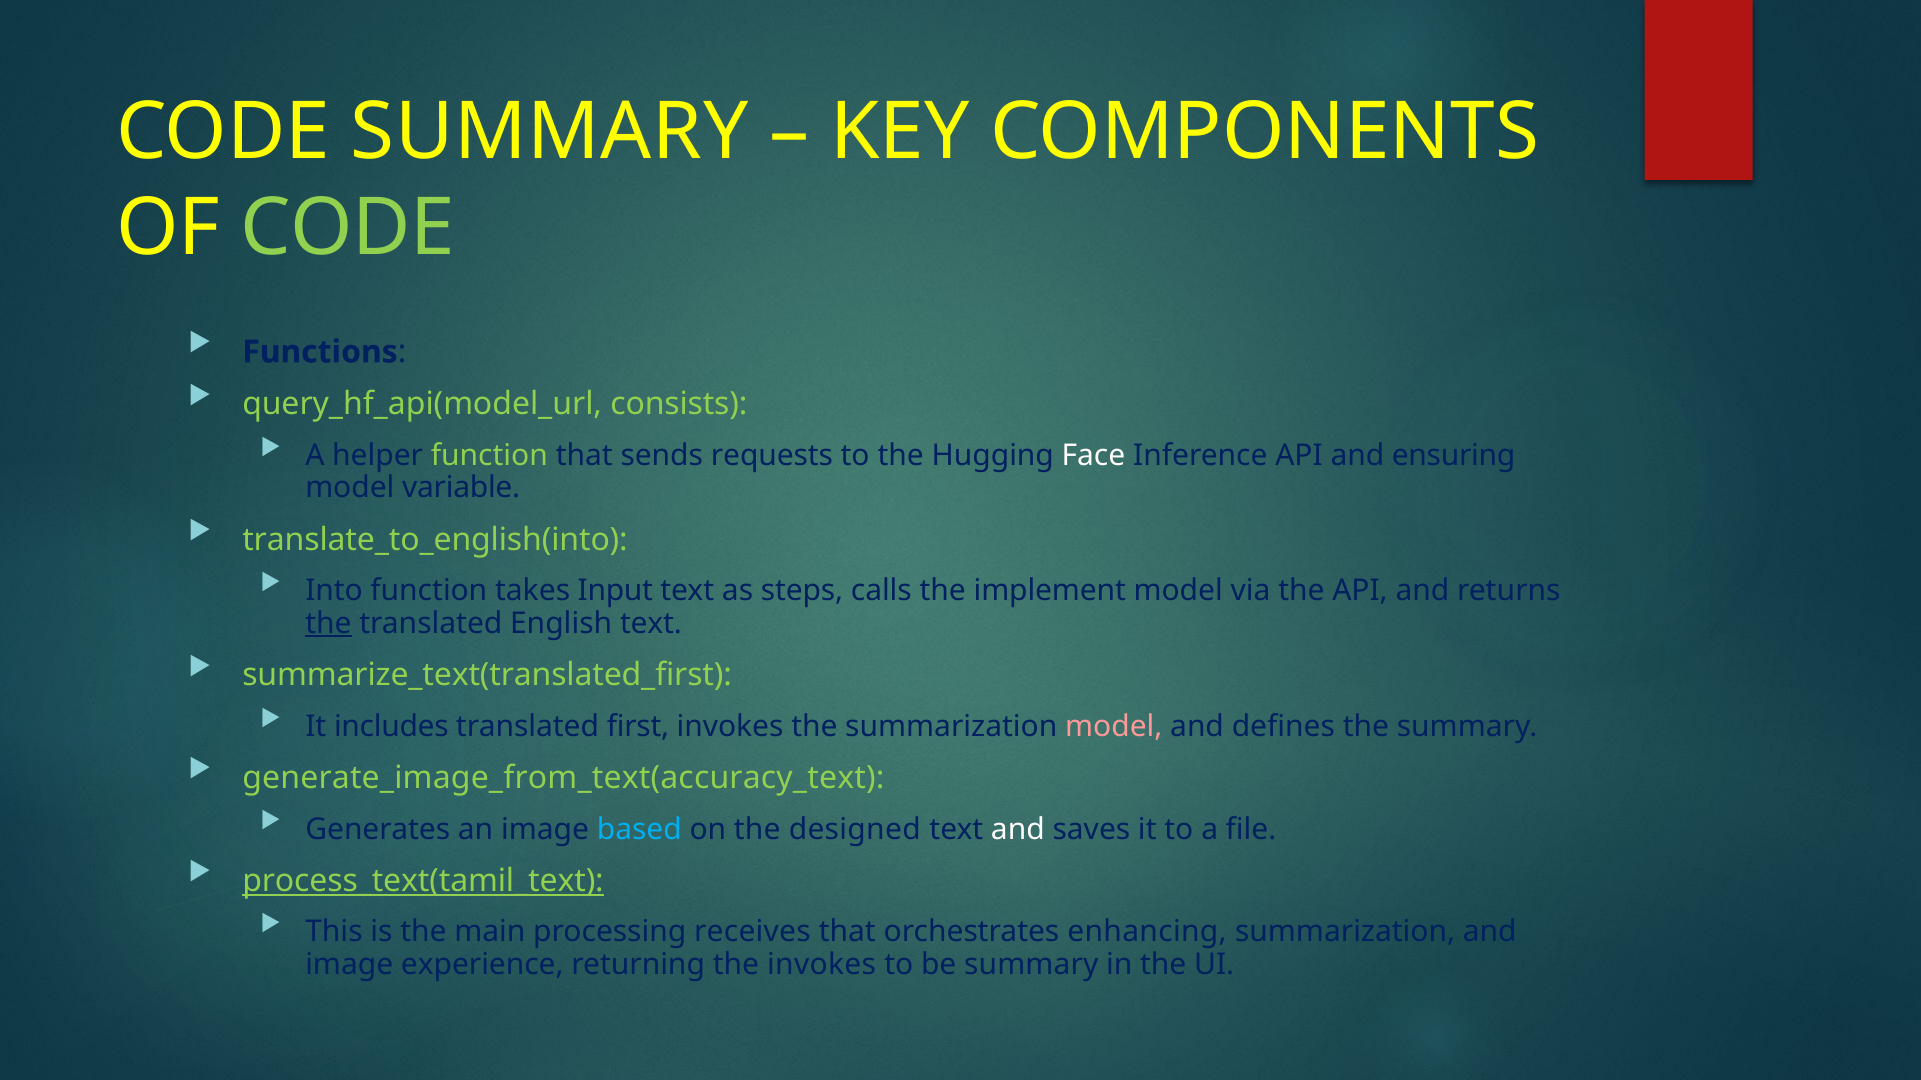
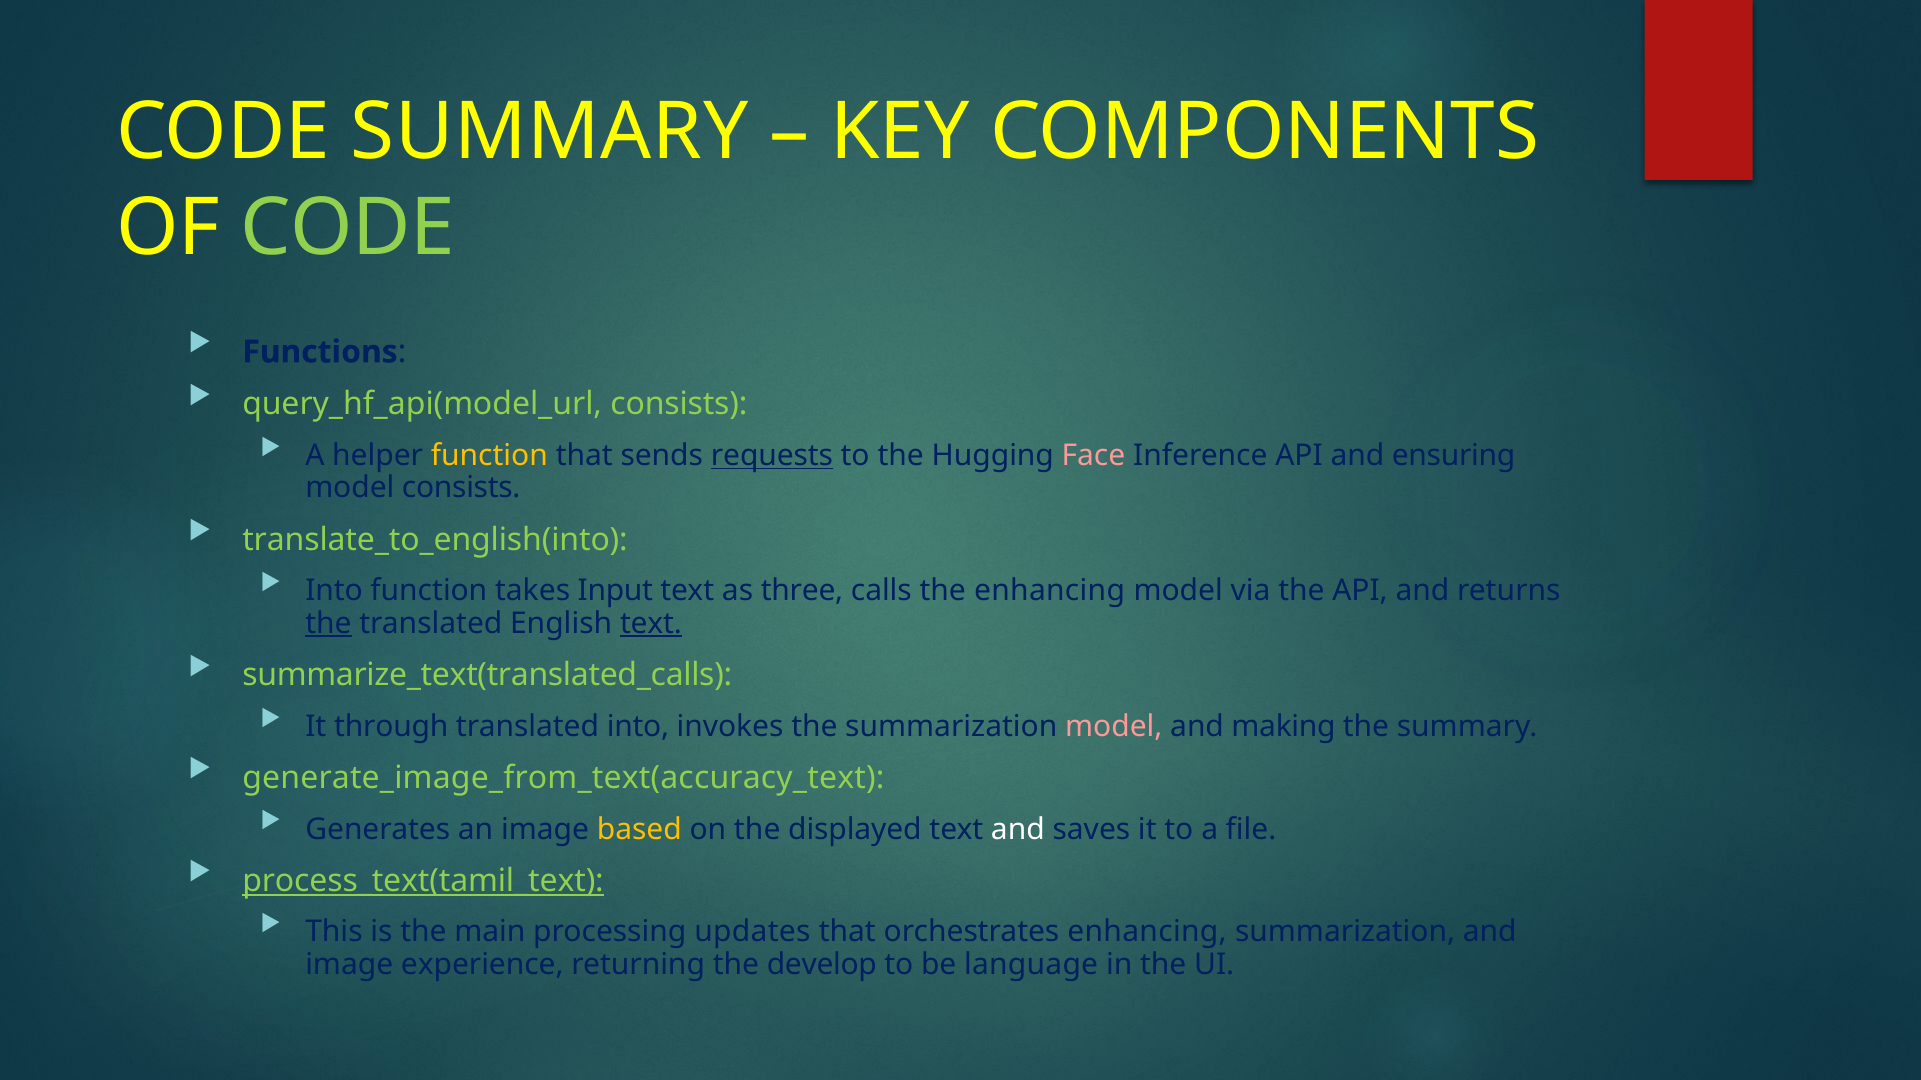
function at (489, 456) colour: light green -> yellow
requests underline: none -> present
Face colour: white -> pink
model variable: variable -> consists
steps: steps -> three
the implement: implement -> enhancing
text at (651, 624) underline: none -> present
summarize_text(translated_first: summarize_text(translated_first -> summarize_text(translated_calls
includes: includes -> through
translated first: first -> into
defines: defines -> making
based colour: light blue -> yellow
designed: designed -> displayed
receives: receives -> updates
the invokes: invokes -> develop
be summary: summary -> language
